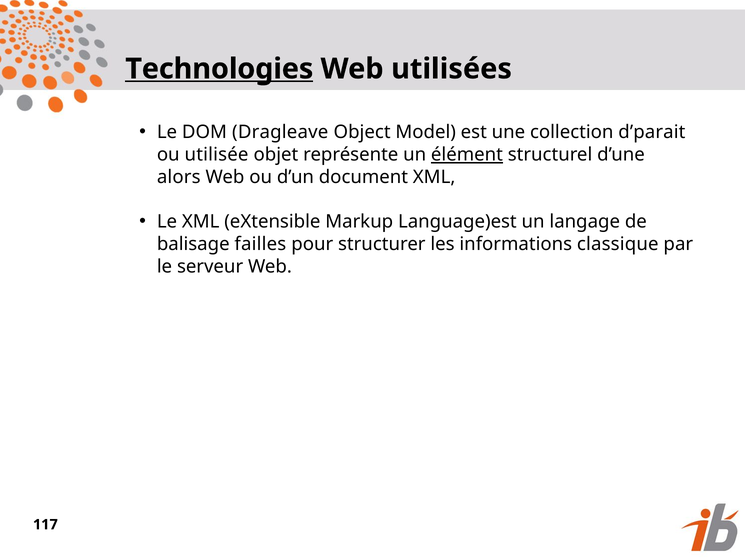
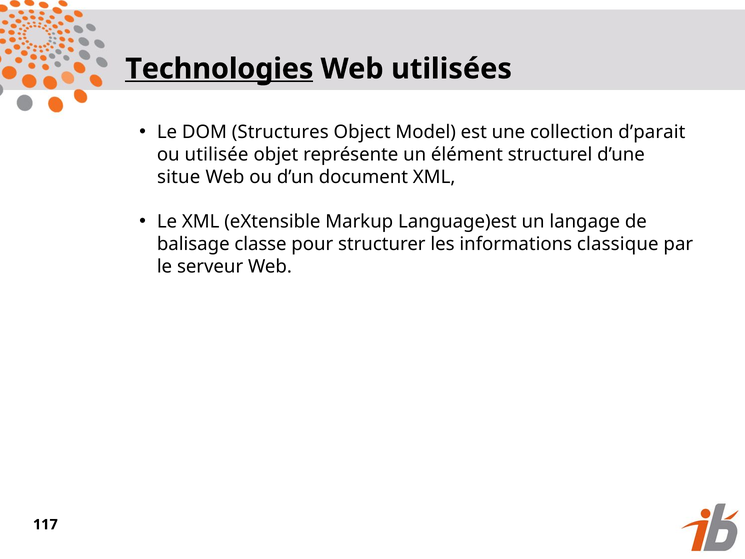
Dragleave: Dragleave -> Structures
élément underline: present -> none
alors: alors -> situe
failles: failles -> classe
